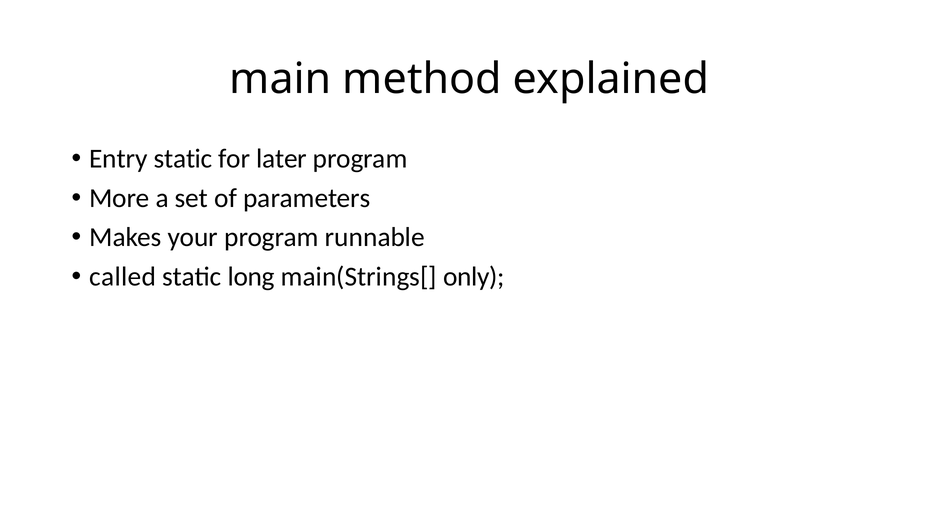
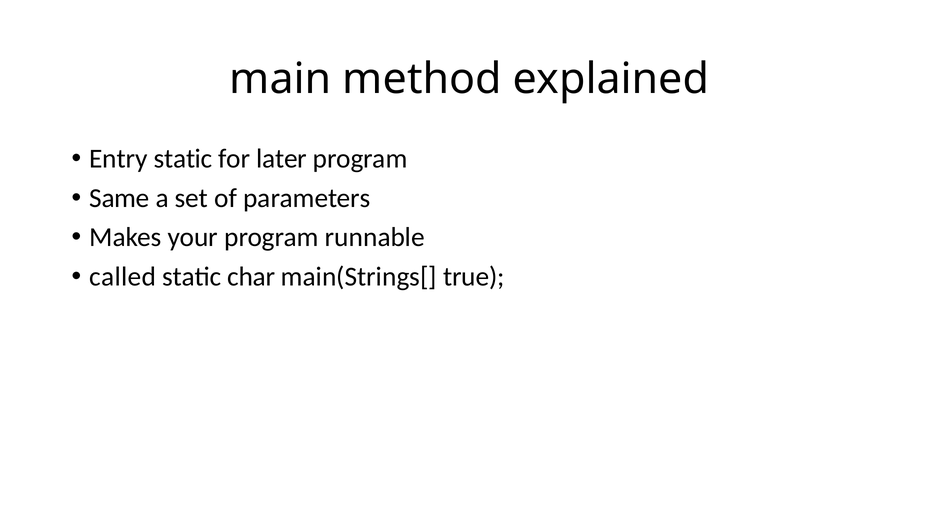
More: More -> Same
long: long -> char
only: only -> true
